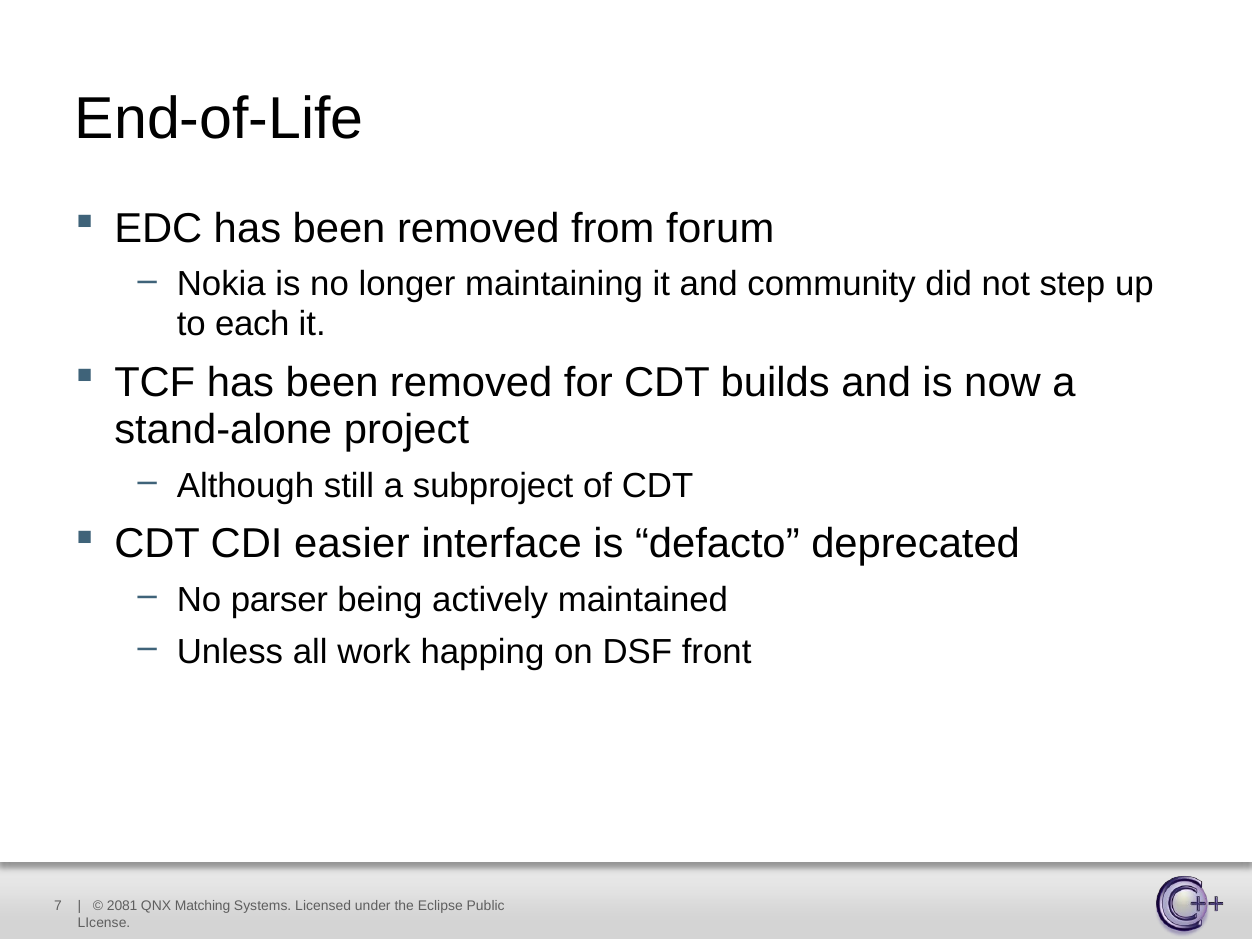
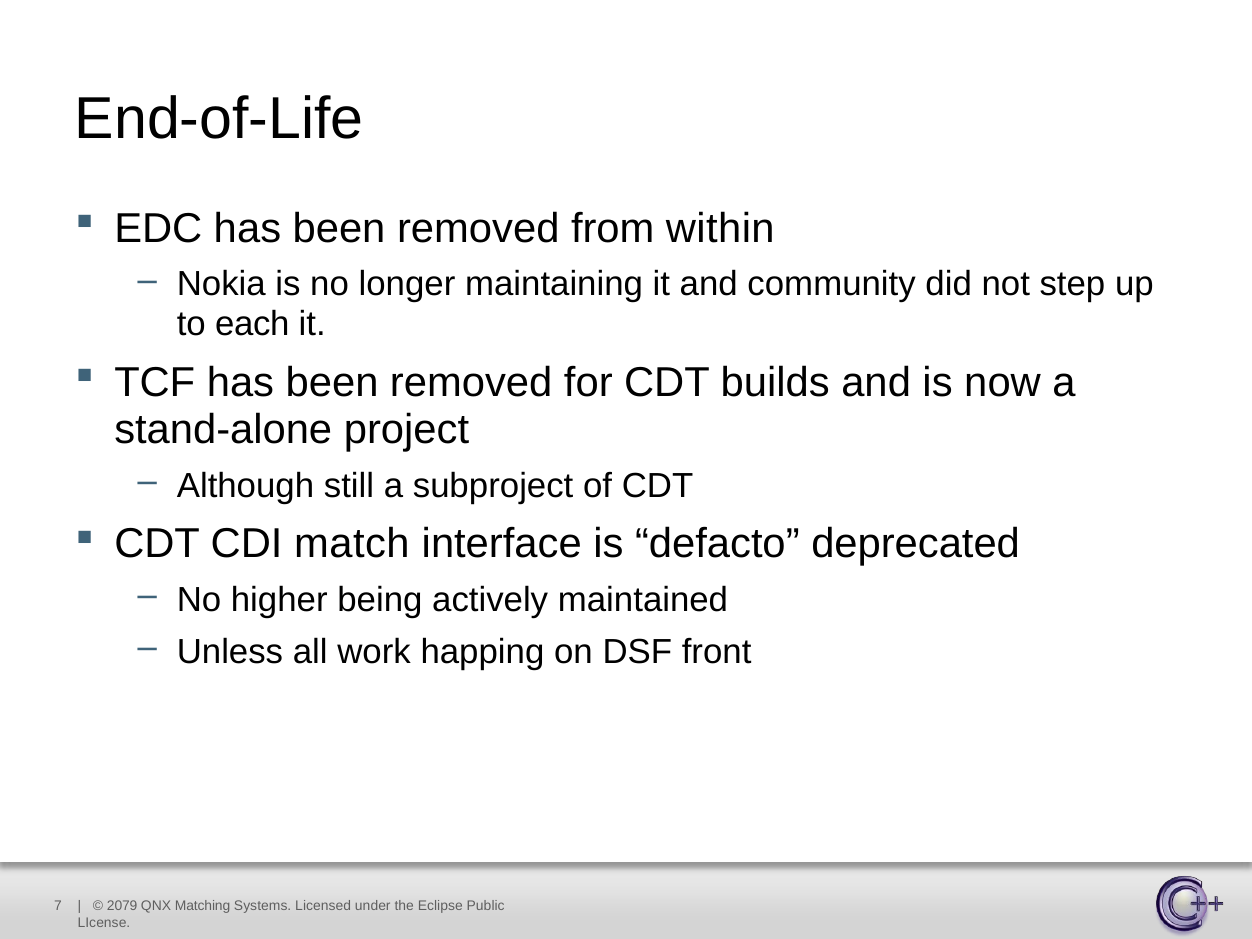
forum: forum -> within
easier: easier -> match
parser: parser -> higher
2081: 2081 -> 2079
